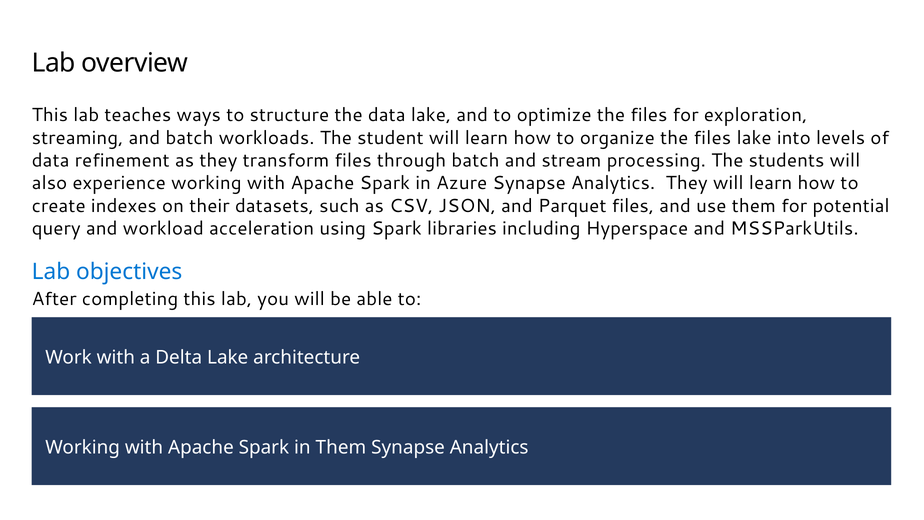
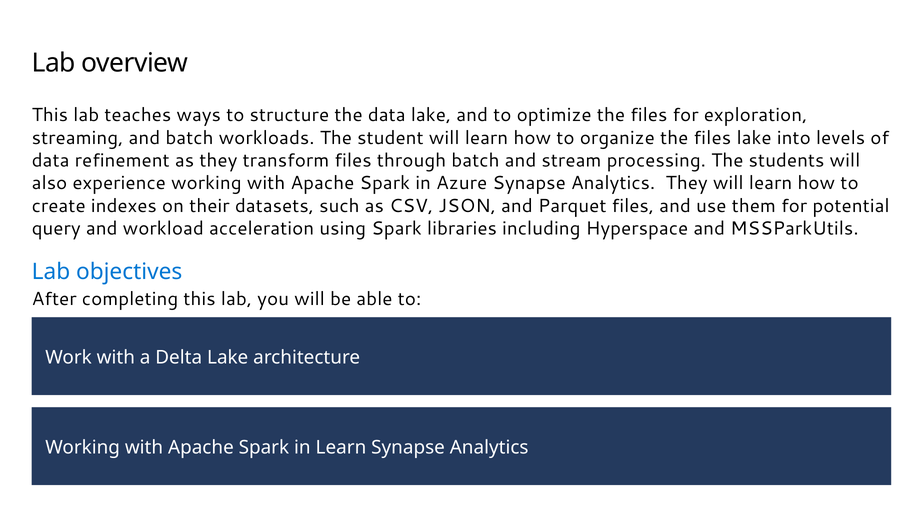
in Them: Them -> Learn
